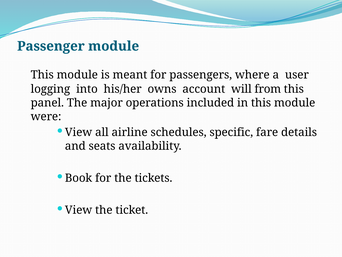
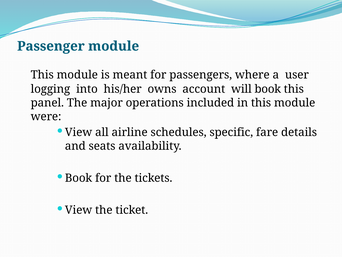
from: from -> book
